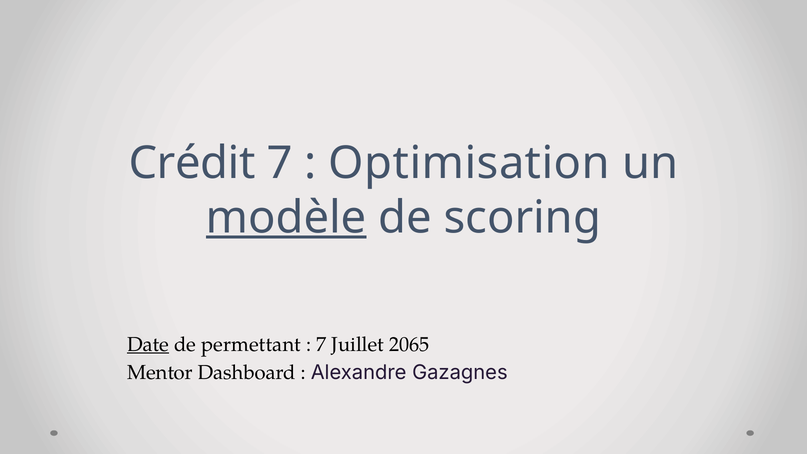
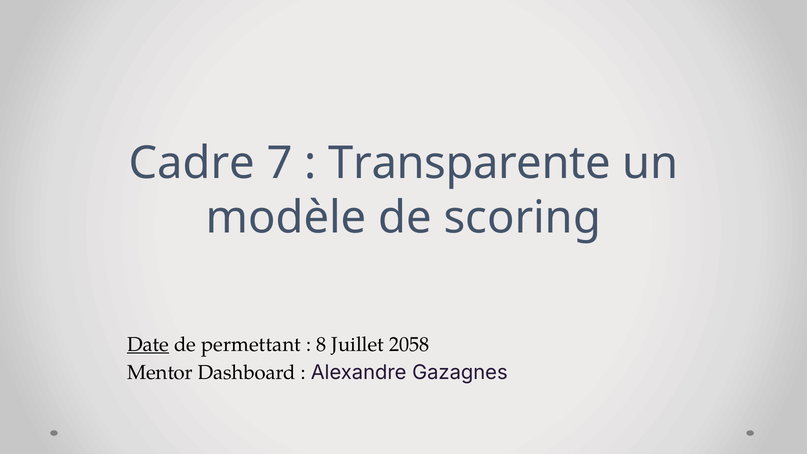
Crédit: Crédit -> Cadre
Optimisation: Optimisation -> Transparente
modèle underline: present -> none
7 at (321, 344): 7 -> 8
2065: 2065 -> 2058
